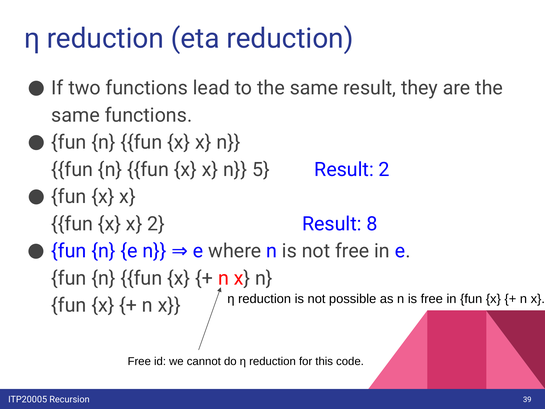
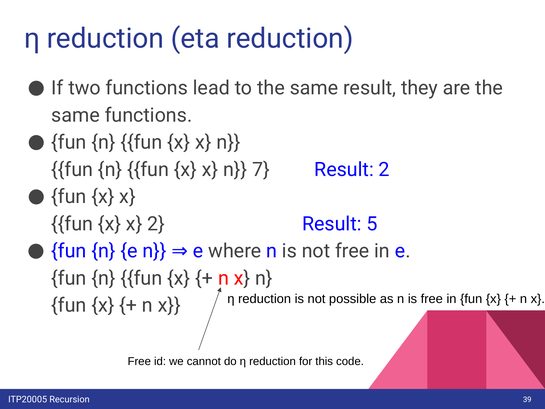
5: 5 -> 7
8: 8 -> 5
